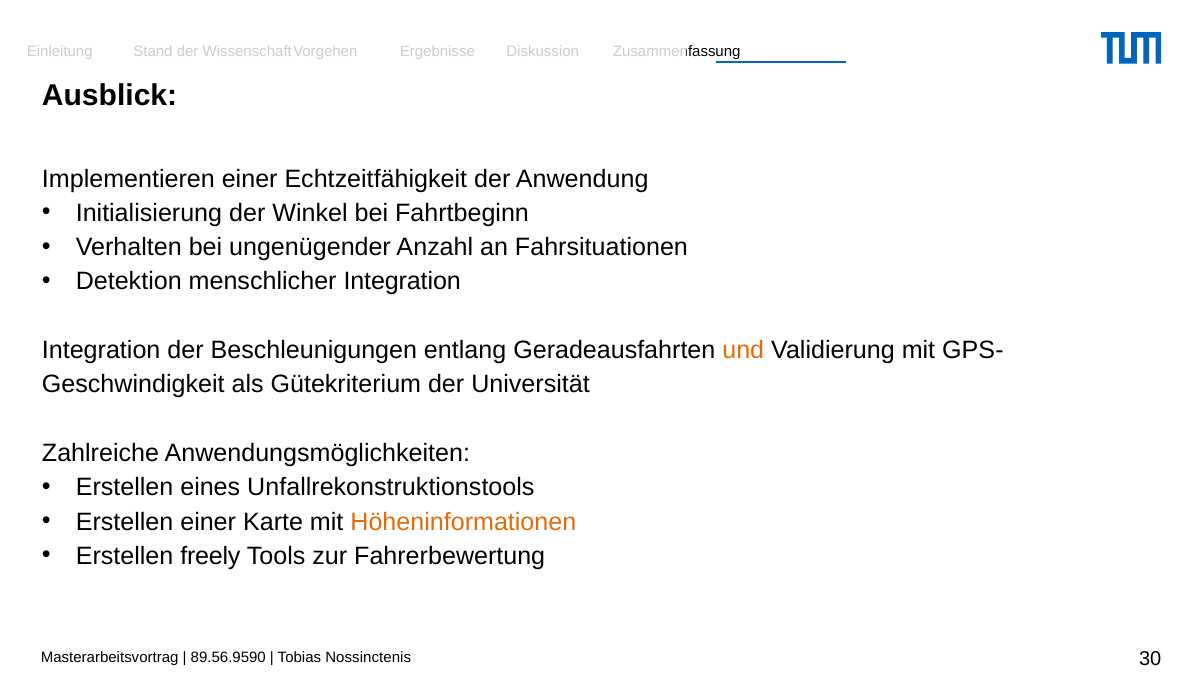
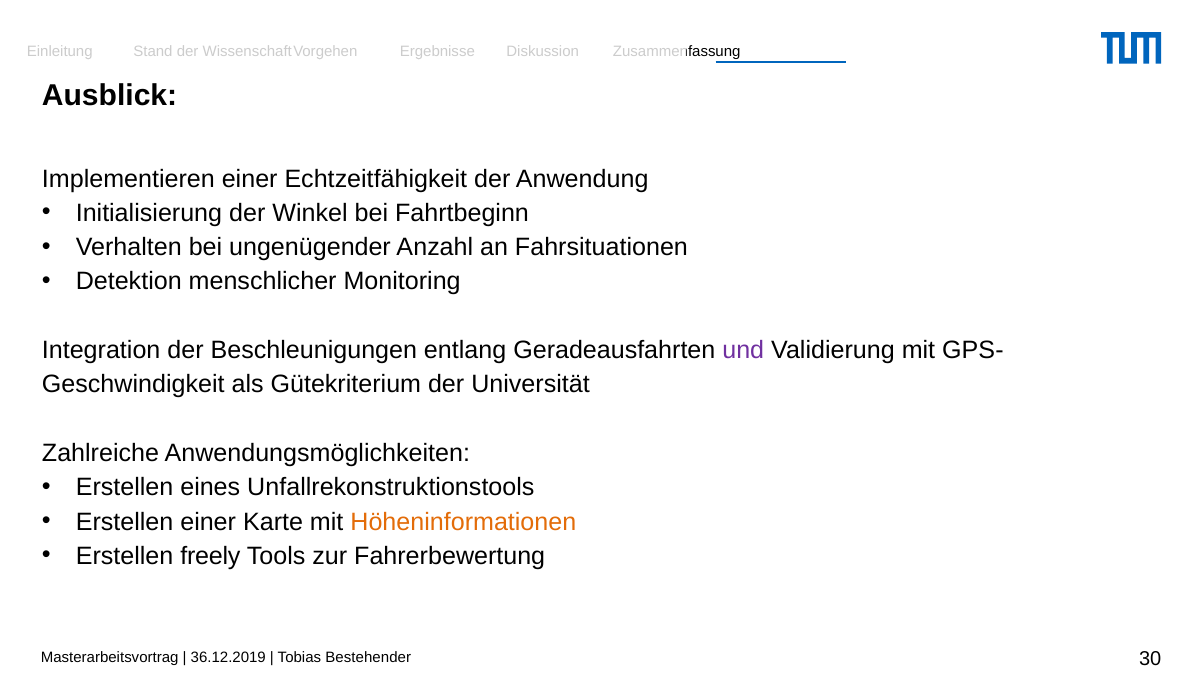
menschlicher Integration: Integration -> Monitoring
und colour: orange -> purple
89.56.9590: 89.56.9590 -> 36.12.2019
Nossinctenis: Nossinctenis -> Bestehender
